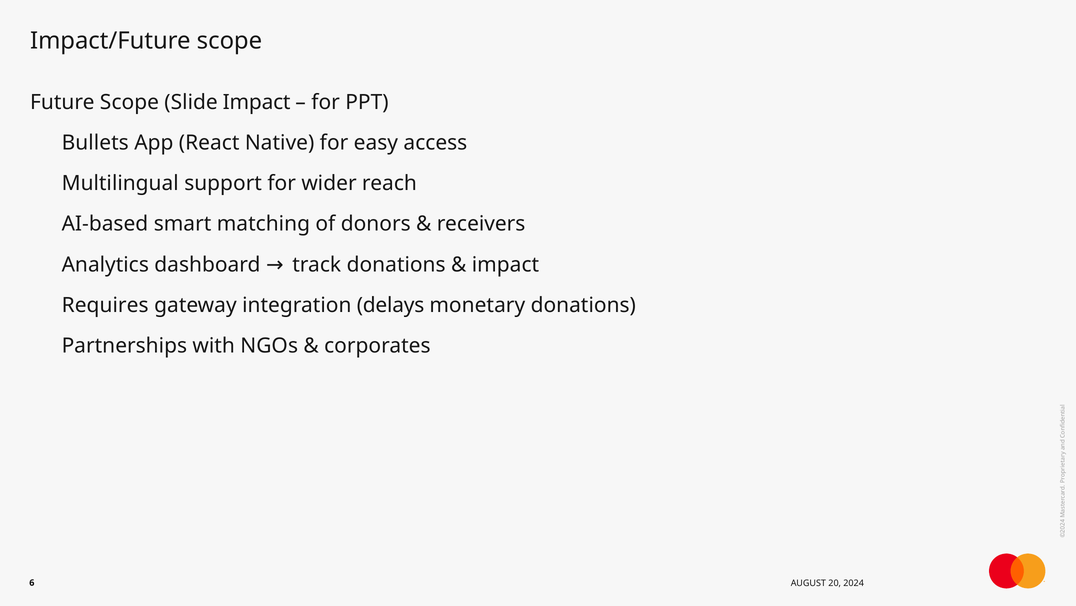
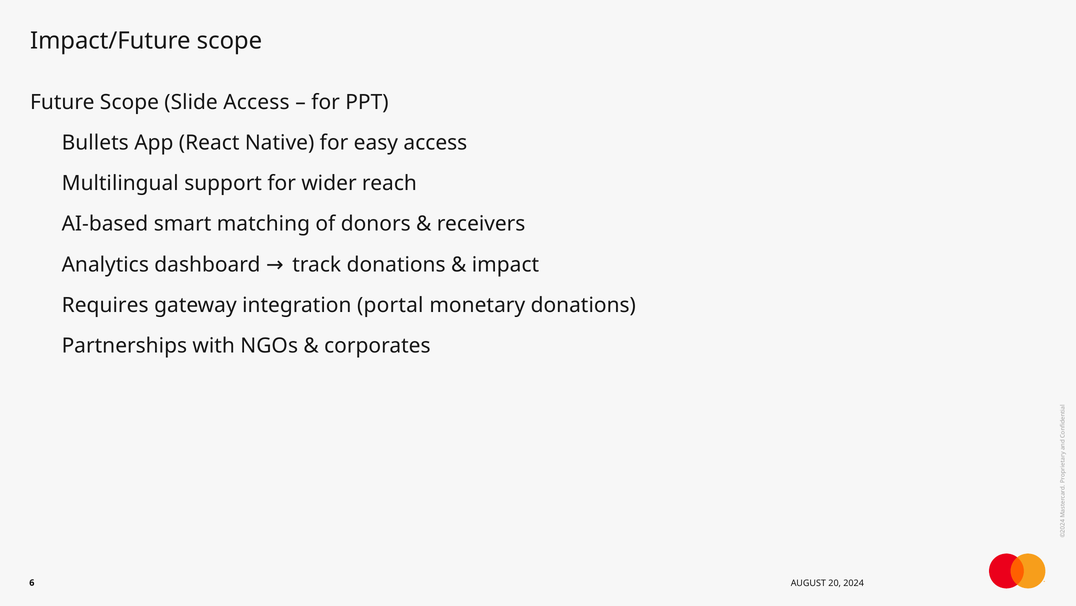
Slide Impact: Impact -> Access
delays: delays -> portal
